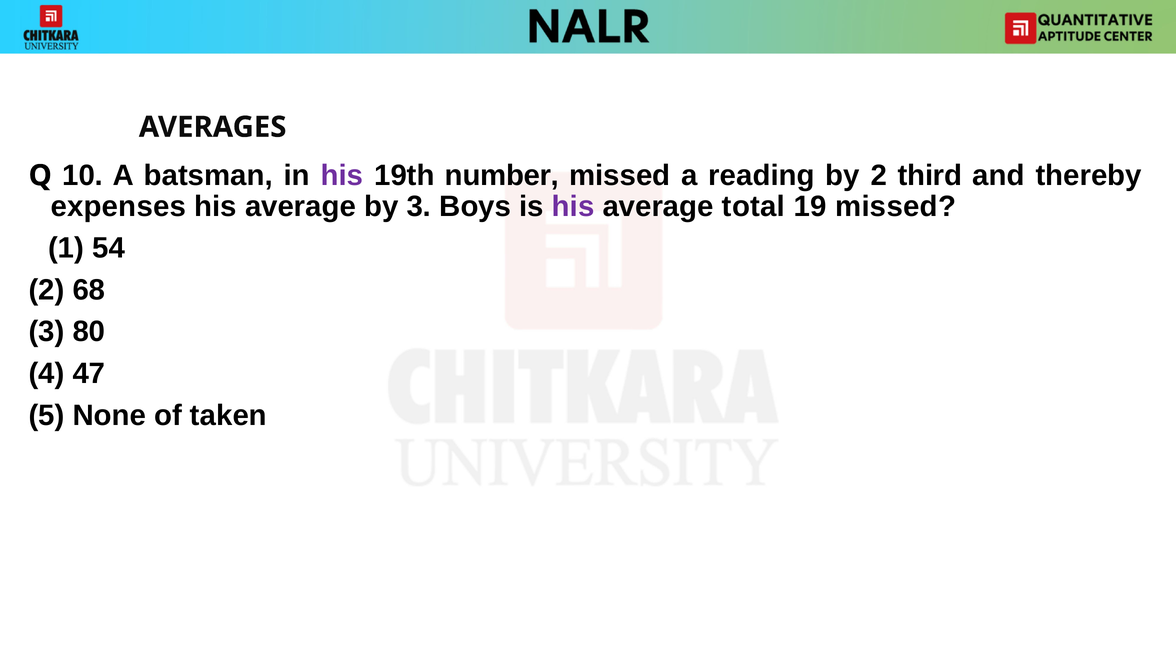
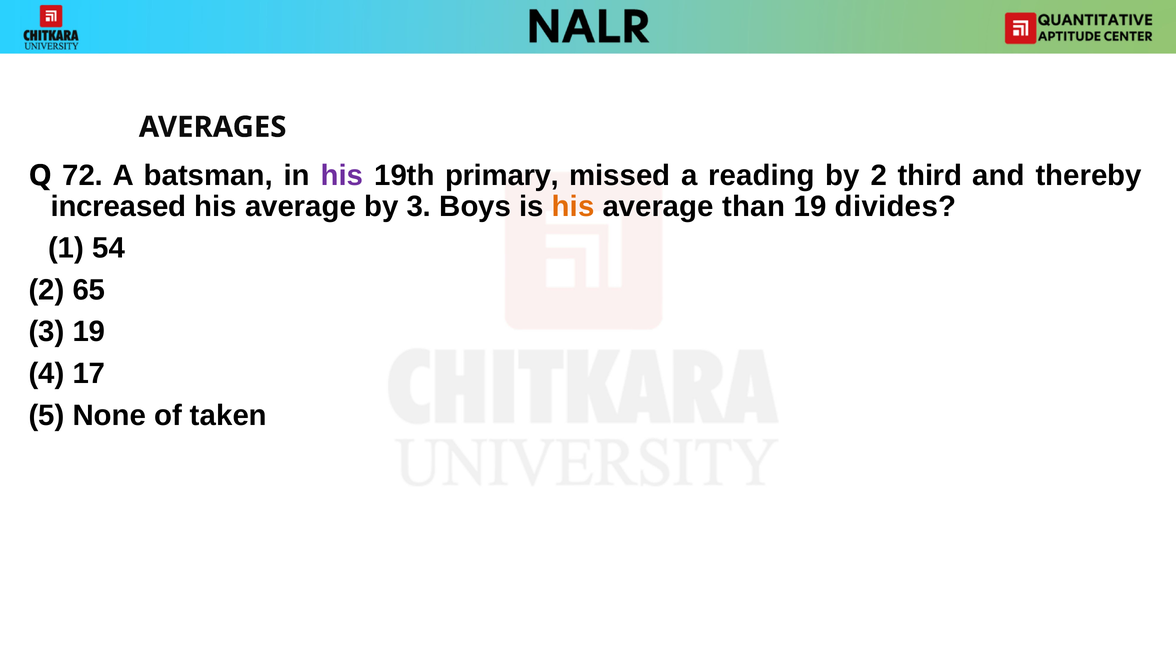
10: 10 -> 72
number: number -> primary
expenses: expenses -> increased
his at (573, 206) colour: purple -> orange
total: total -> than
19 missed: missed -> divides
68: 68 -> 65
3 80: 80 -> 19
47: 47 -> 17
